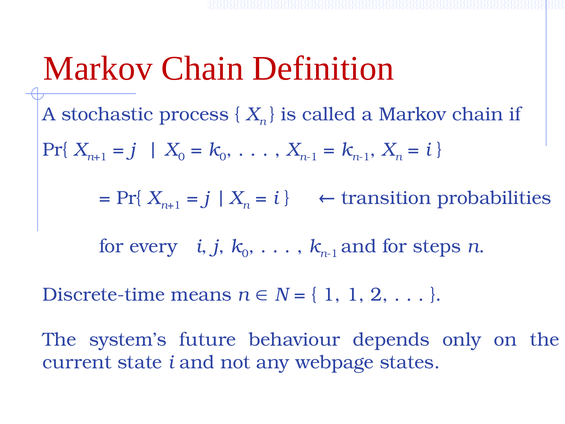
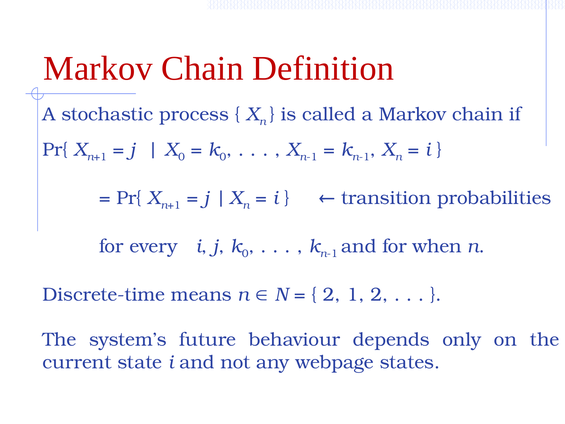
steps: steps -> when
1 at (332, 294): 1 -> 2
